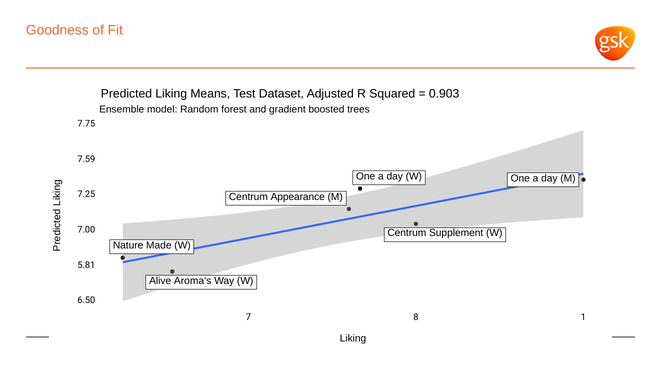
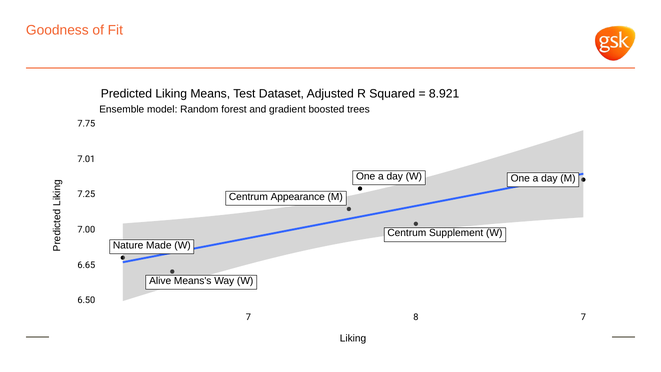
0.903: 0.903 -> 8.921
7.59: 7.59 -> 7.01
5.81: 5.81 -> 6.65
Aroma's: Aroma's -> Means's
8 1: 1 -> 7
